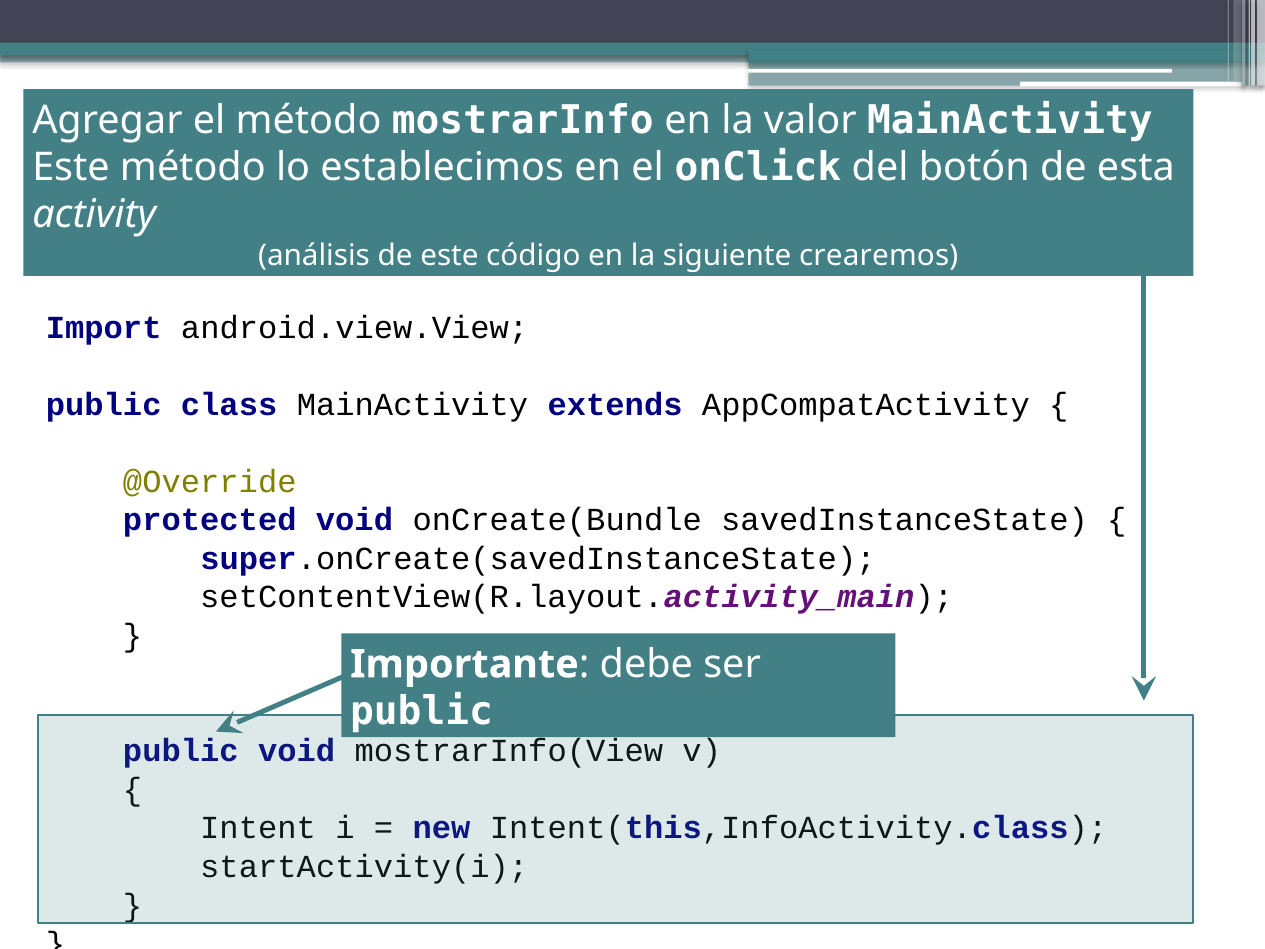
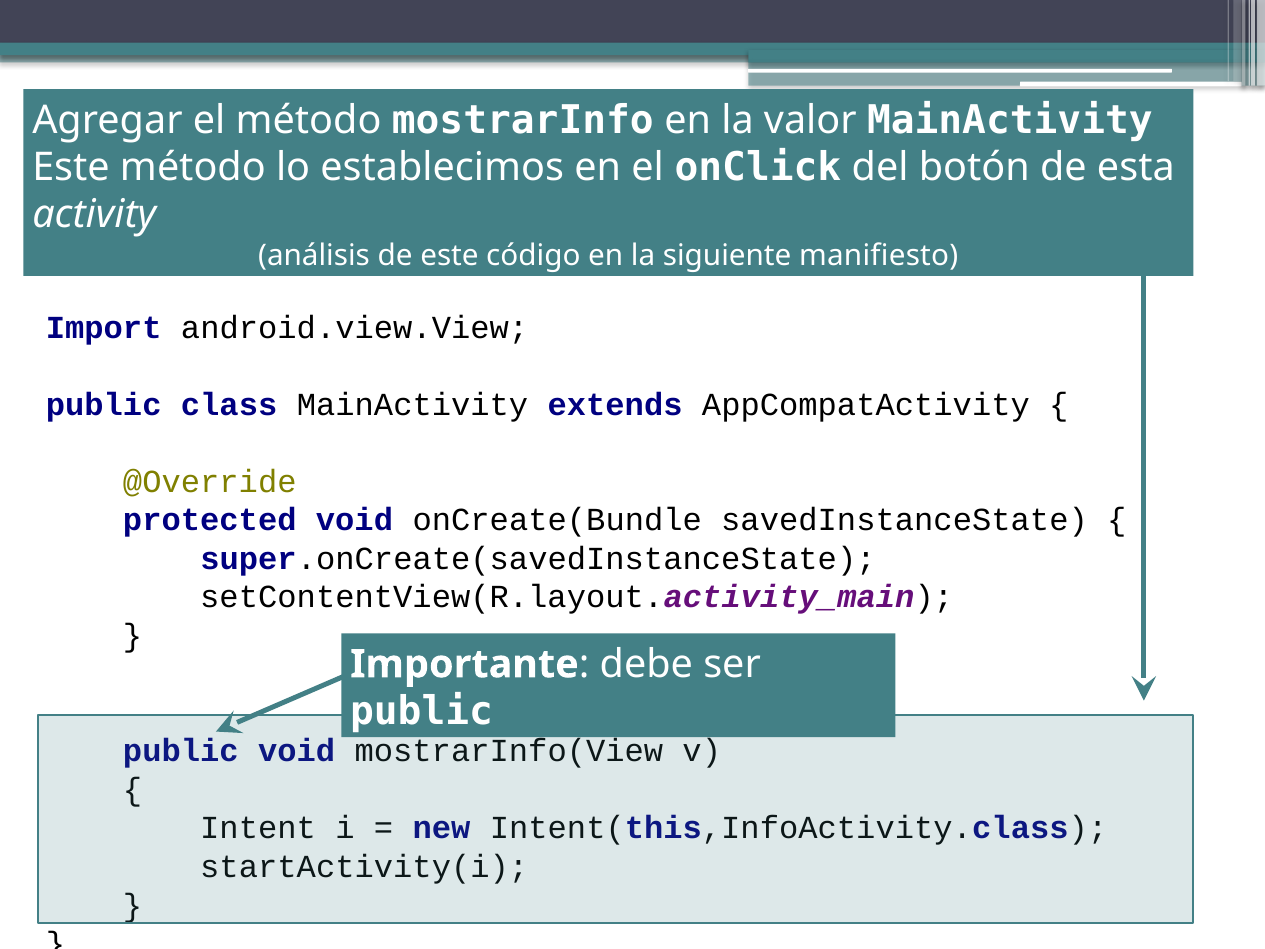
crearemos: crearemos -> manifiesto
